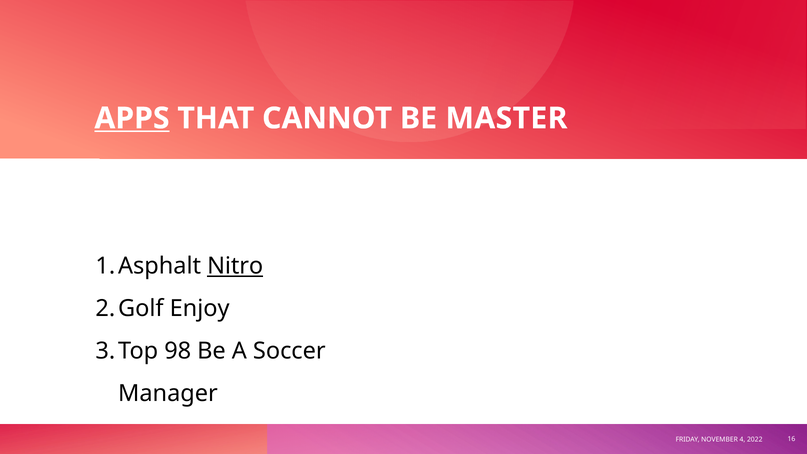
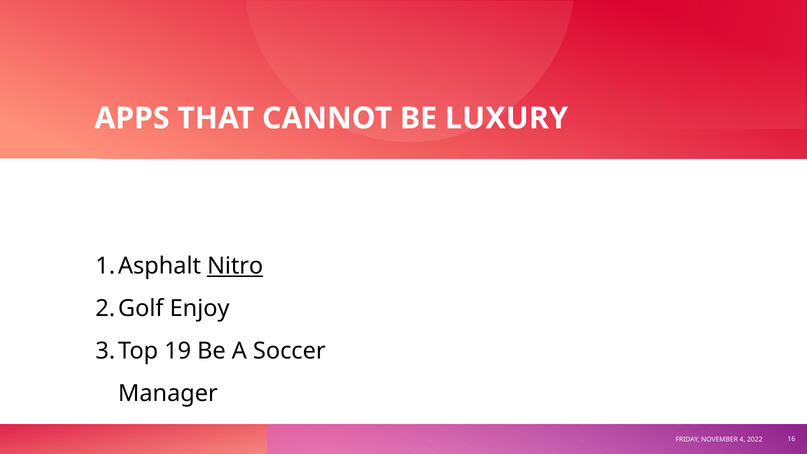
APPS underline: present -> none
MASTER: MASTER -> LUXURY
98: 98 -> 19
